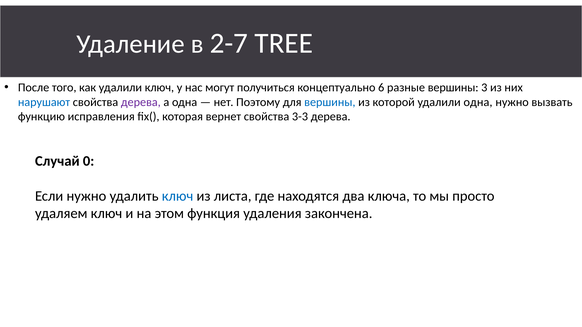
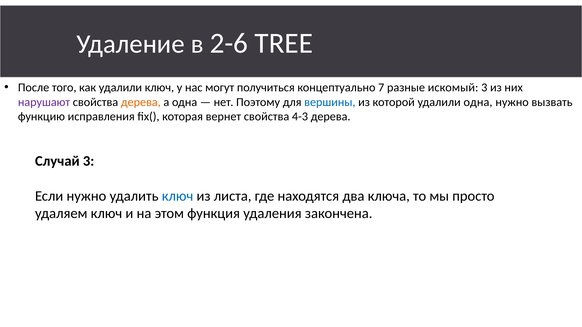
2-7: 2-7 -> 2-6
6: 6 -> 7
разные вершины: вершины -> искомый
нарушают colour: blue -> purple
дерева at (141, 102) colour: purple -> orange
3-3: 3-3 -> 4-3
Случай 0: 0 -> 3
